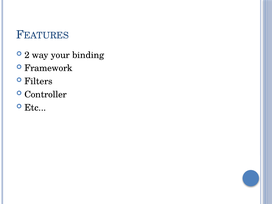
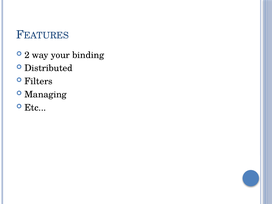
Framework: Framework -> Distributed
Controller: Controller -> Managing
